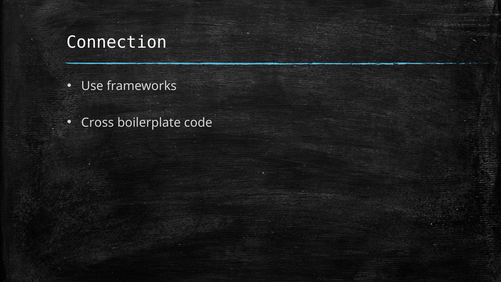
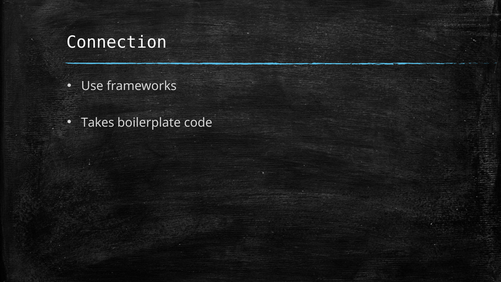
Cross: Cross -> Takes
